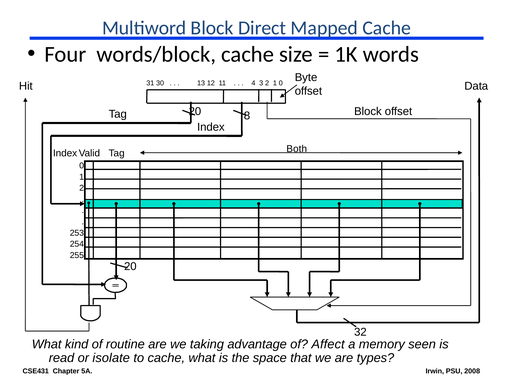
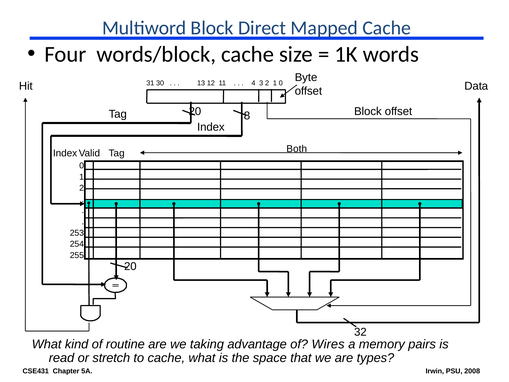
Affect: Affect -> Wires
seen: seen -> pairs
isolate: isolate -> stretch
